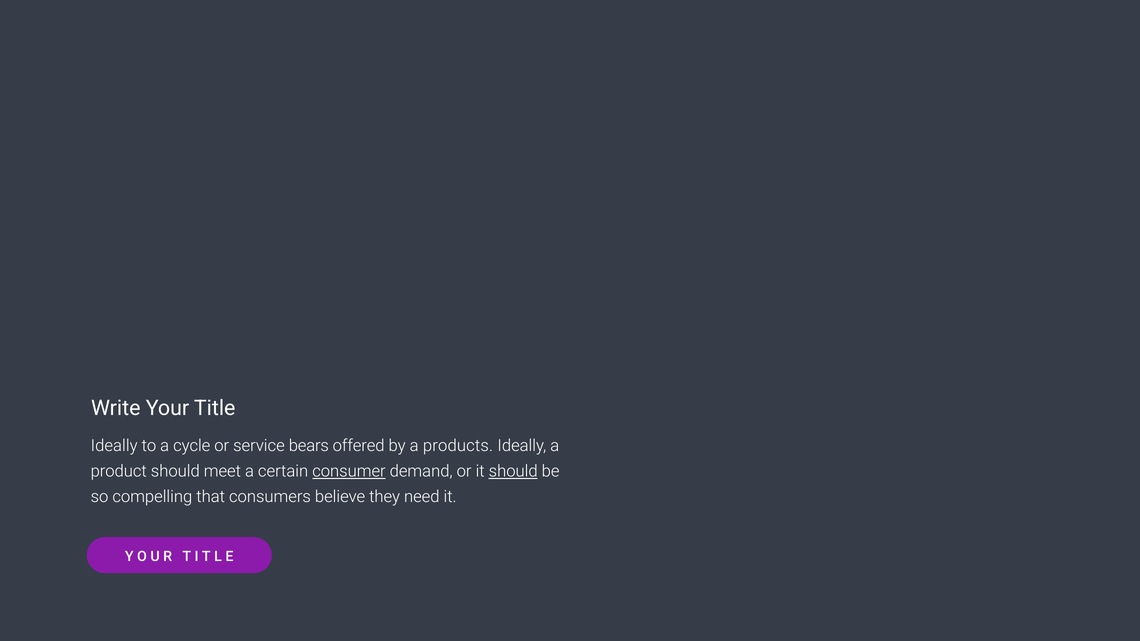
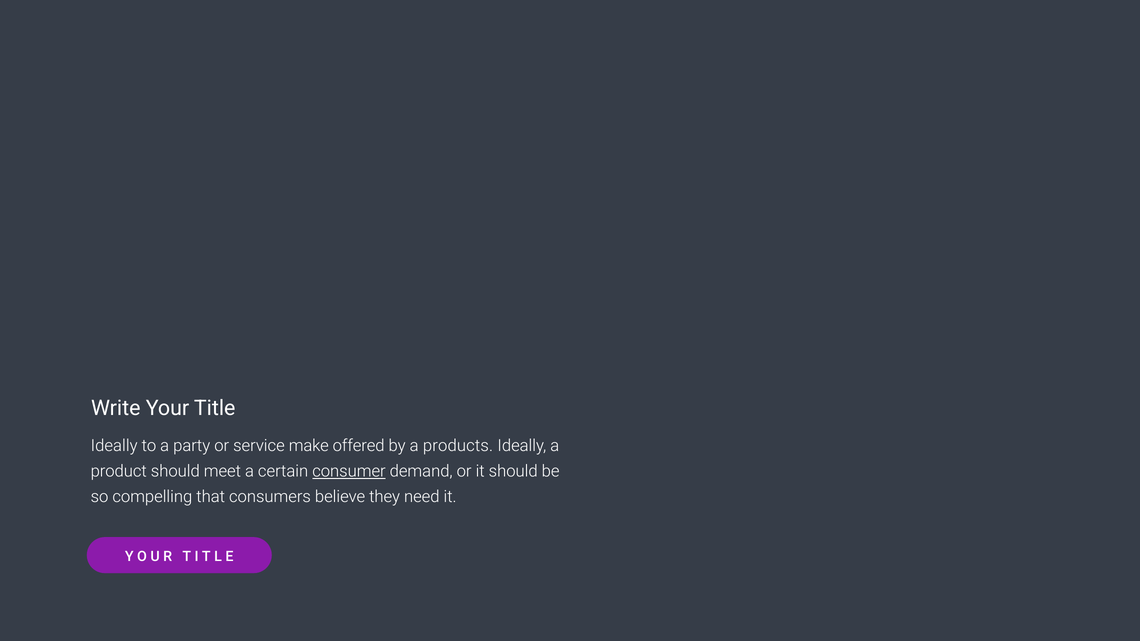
cycle: cycle -> party
bears: bears -> make
should at (513, 472) underline: present -> none
